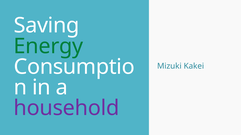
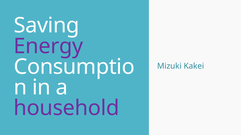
Energy colour: green -> purple
